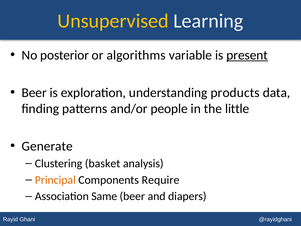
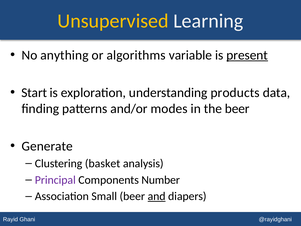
posterior: posterior -> anything
Beer at (34, 93): Beer -> Start
people: people -> modes
the little: little -> beer
Principal colour: orange -> purple
Require: Require -> Number
Same: Same -> Small
and underline: none -> present
